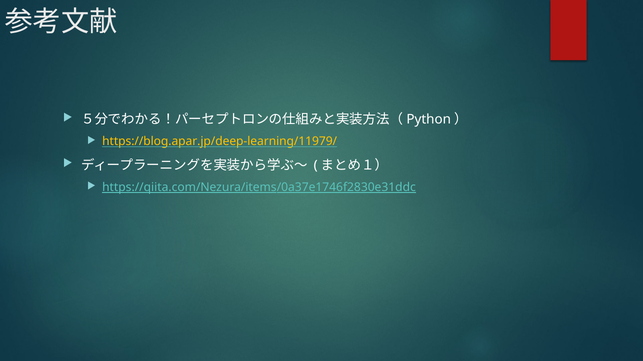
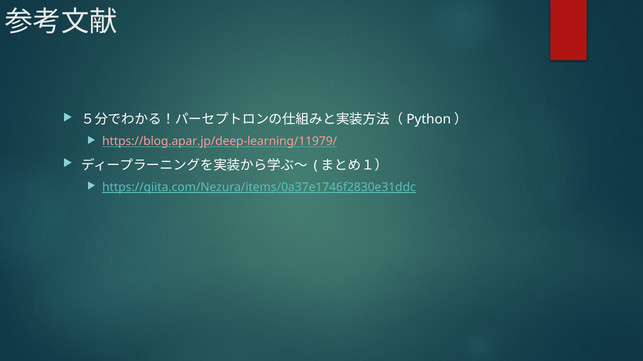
https://blog.apar.jp/deep-learning/11979/ colour: yellow -> pink
